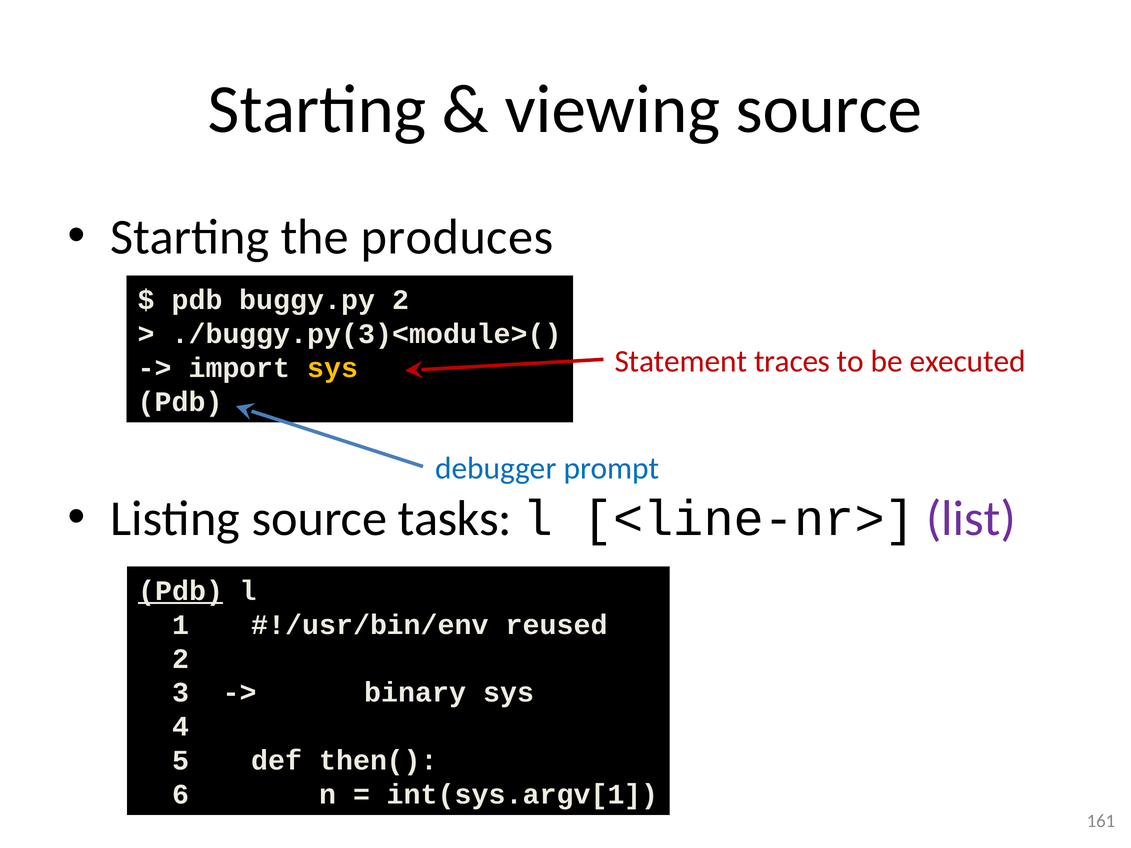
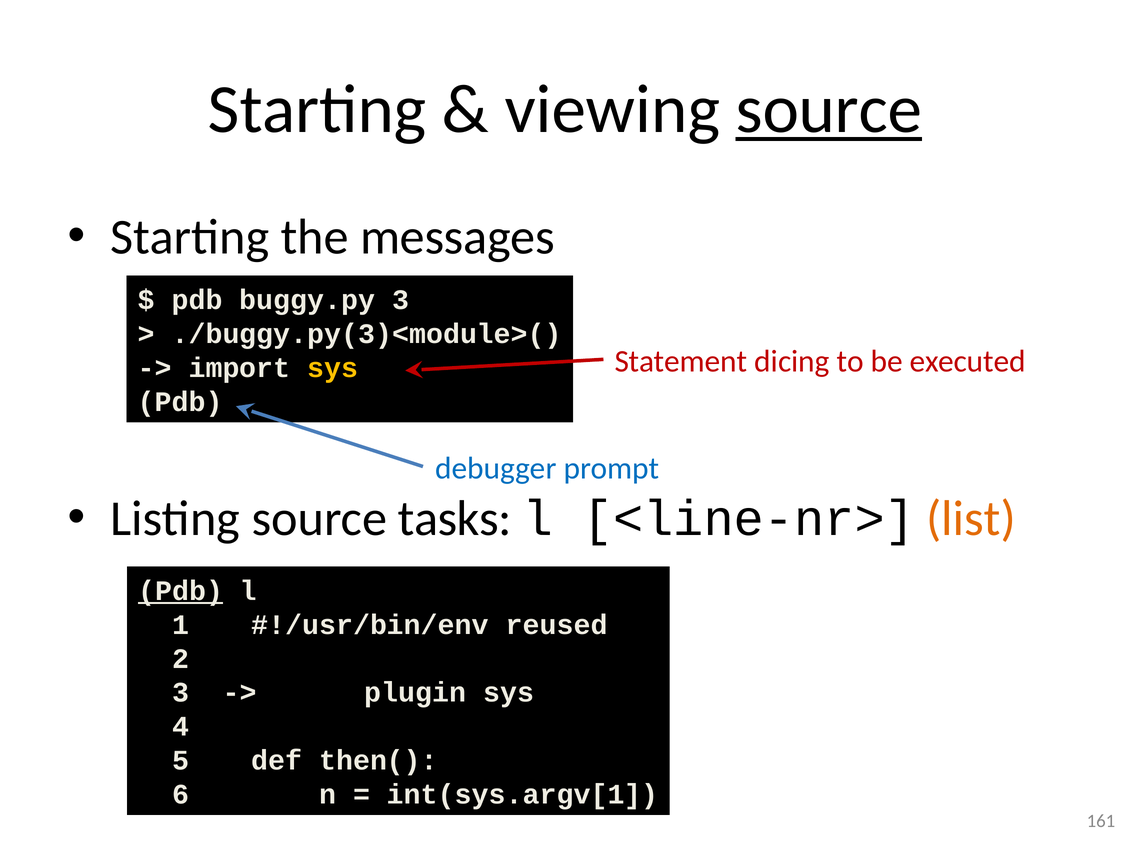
source at (829, 109) underline: none -> present
produces: produces -> messages
buggy.py 2: 2 -> 3
traces: traces -> dicing
list colour: purple -> orange
binary: binary -> plugin
